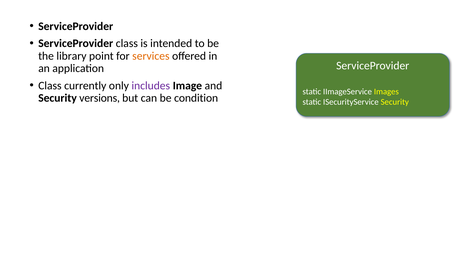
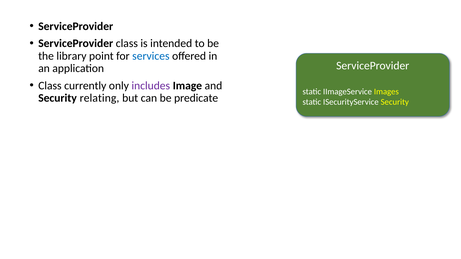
services colour: orange -> blue
versions: versions -> relating
condition: condition -> predicate
